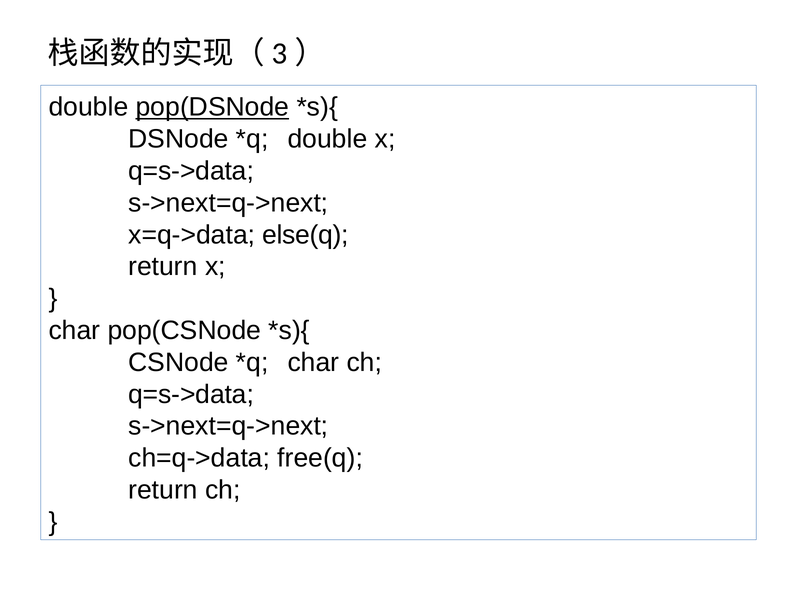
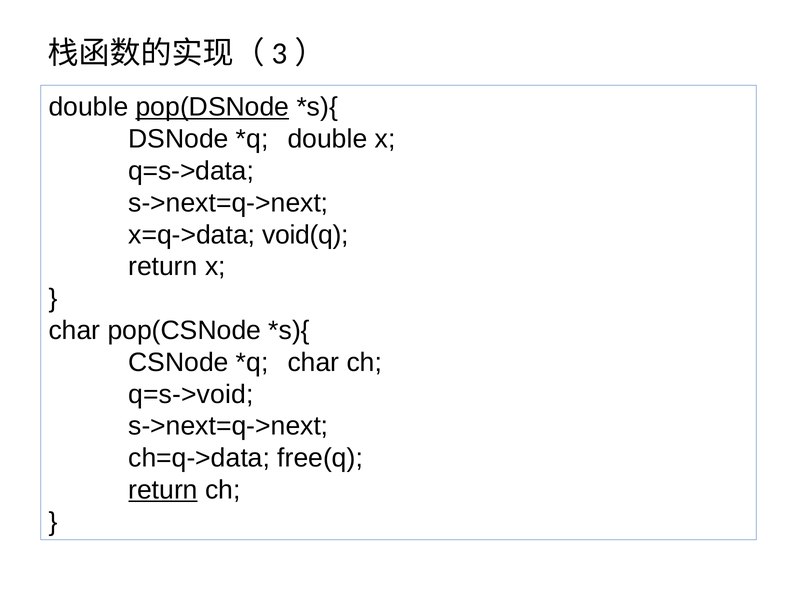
else(q: else(q -> void(q
q=s->data at (191, 394): q=s->data -> q=s->void
return at (163, 490) underline: none -> present
